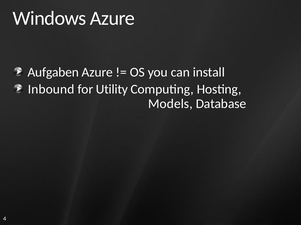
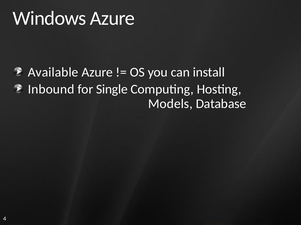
Aufgaben: Aufgaben -> Available
Utility: Utility -> Single
